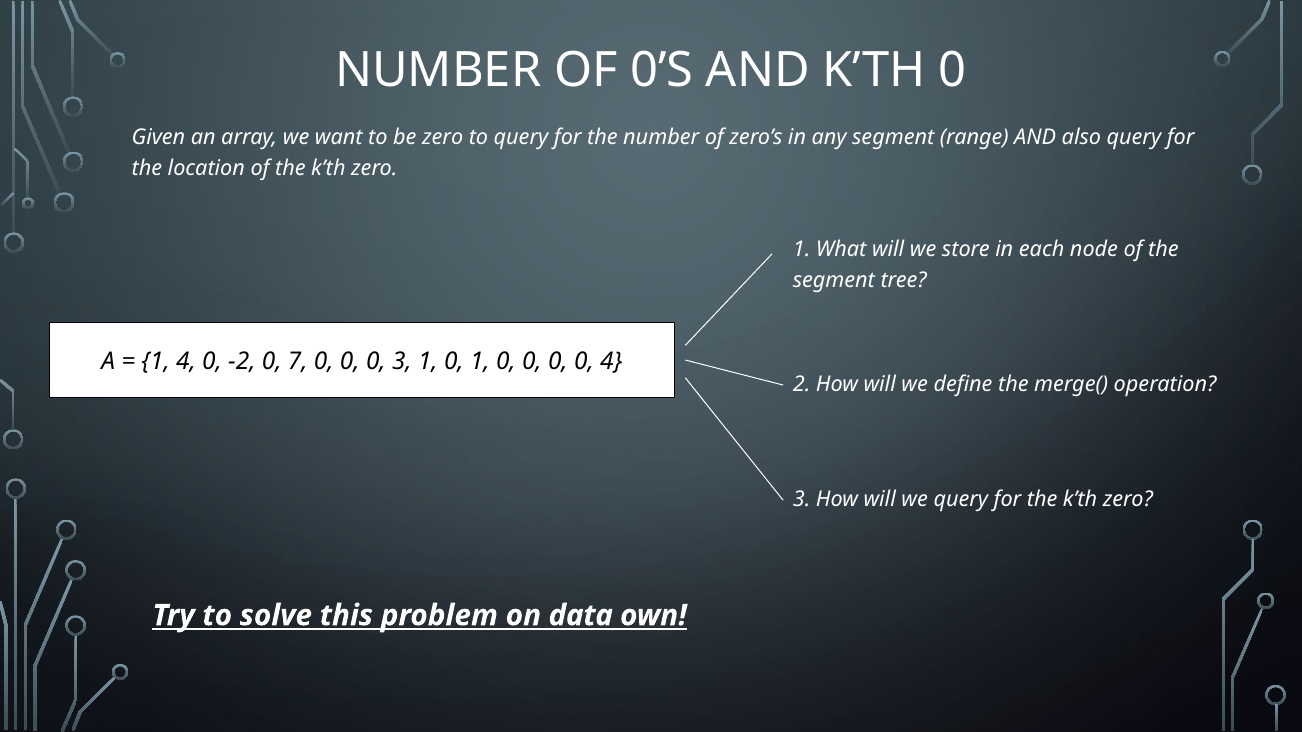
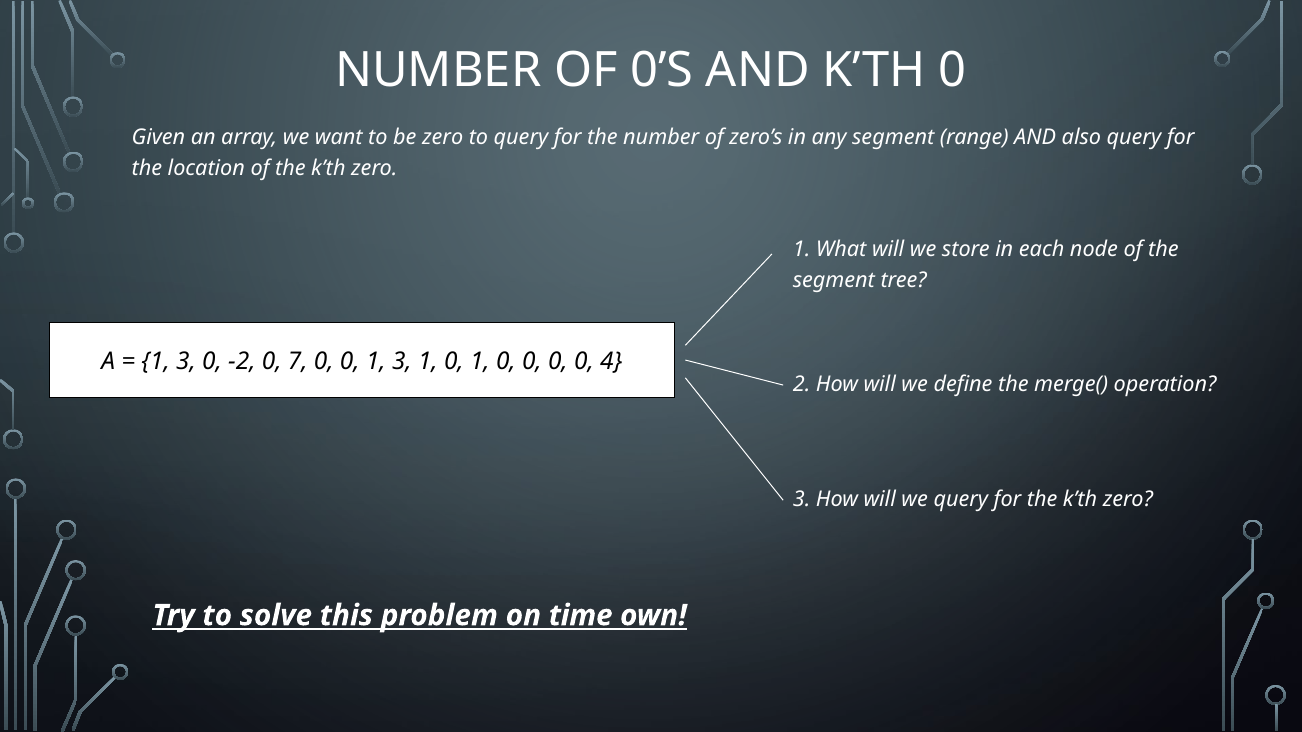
4 at (186, 362): 4 -> 3
7 0 0 0: 0 -> 1
data: data -> time
